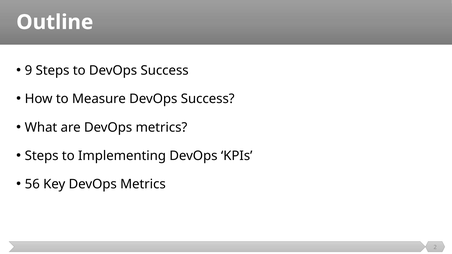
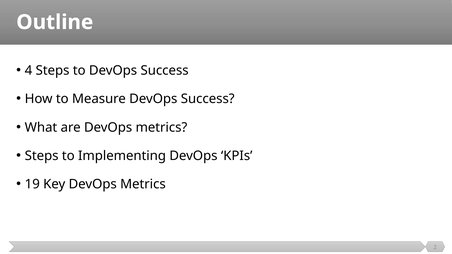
9: 9 -> 4
56: 56 -> 19
